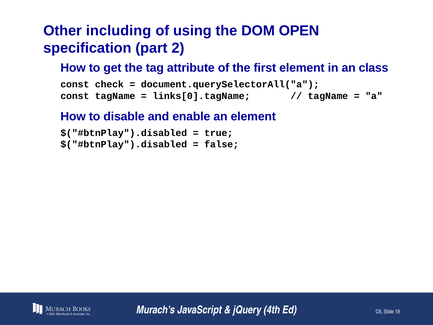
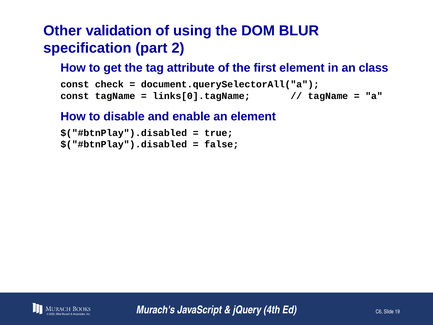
including: including -> validation
OPEN: OPEN -> BLUR
